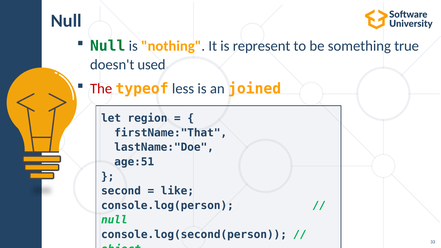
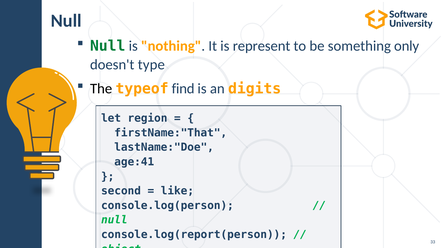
true: true -> only
used: used -> type
The colour: red -> black
less: less -> find
joined: joined -> digits
age:51: age:51 -> age:41
console.log(second(person: console.log(second(person -> console.log(report(person
